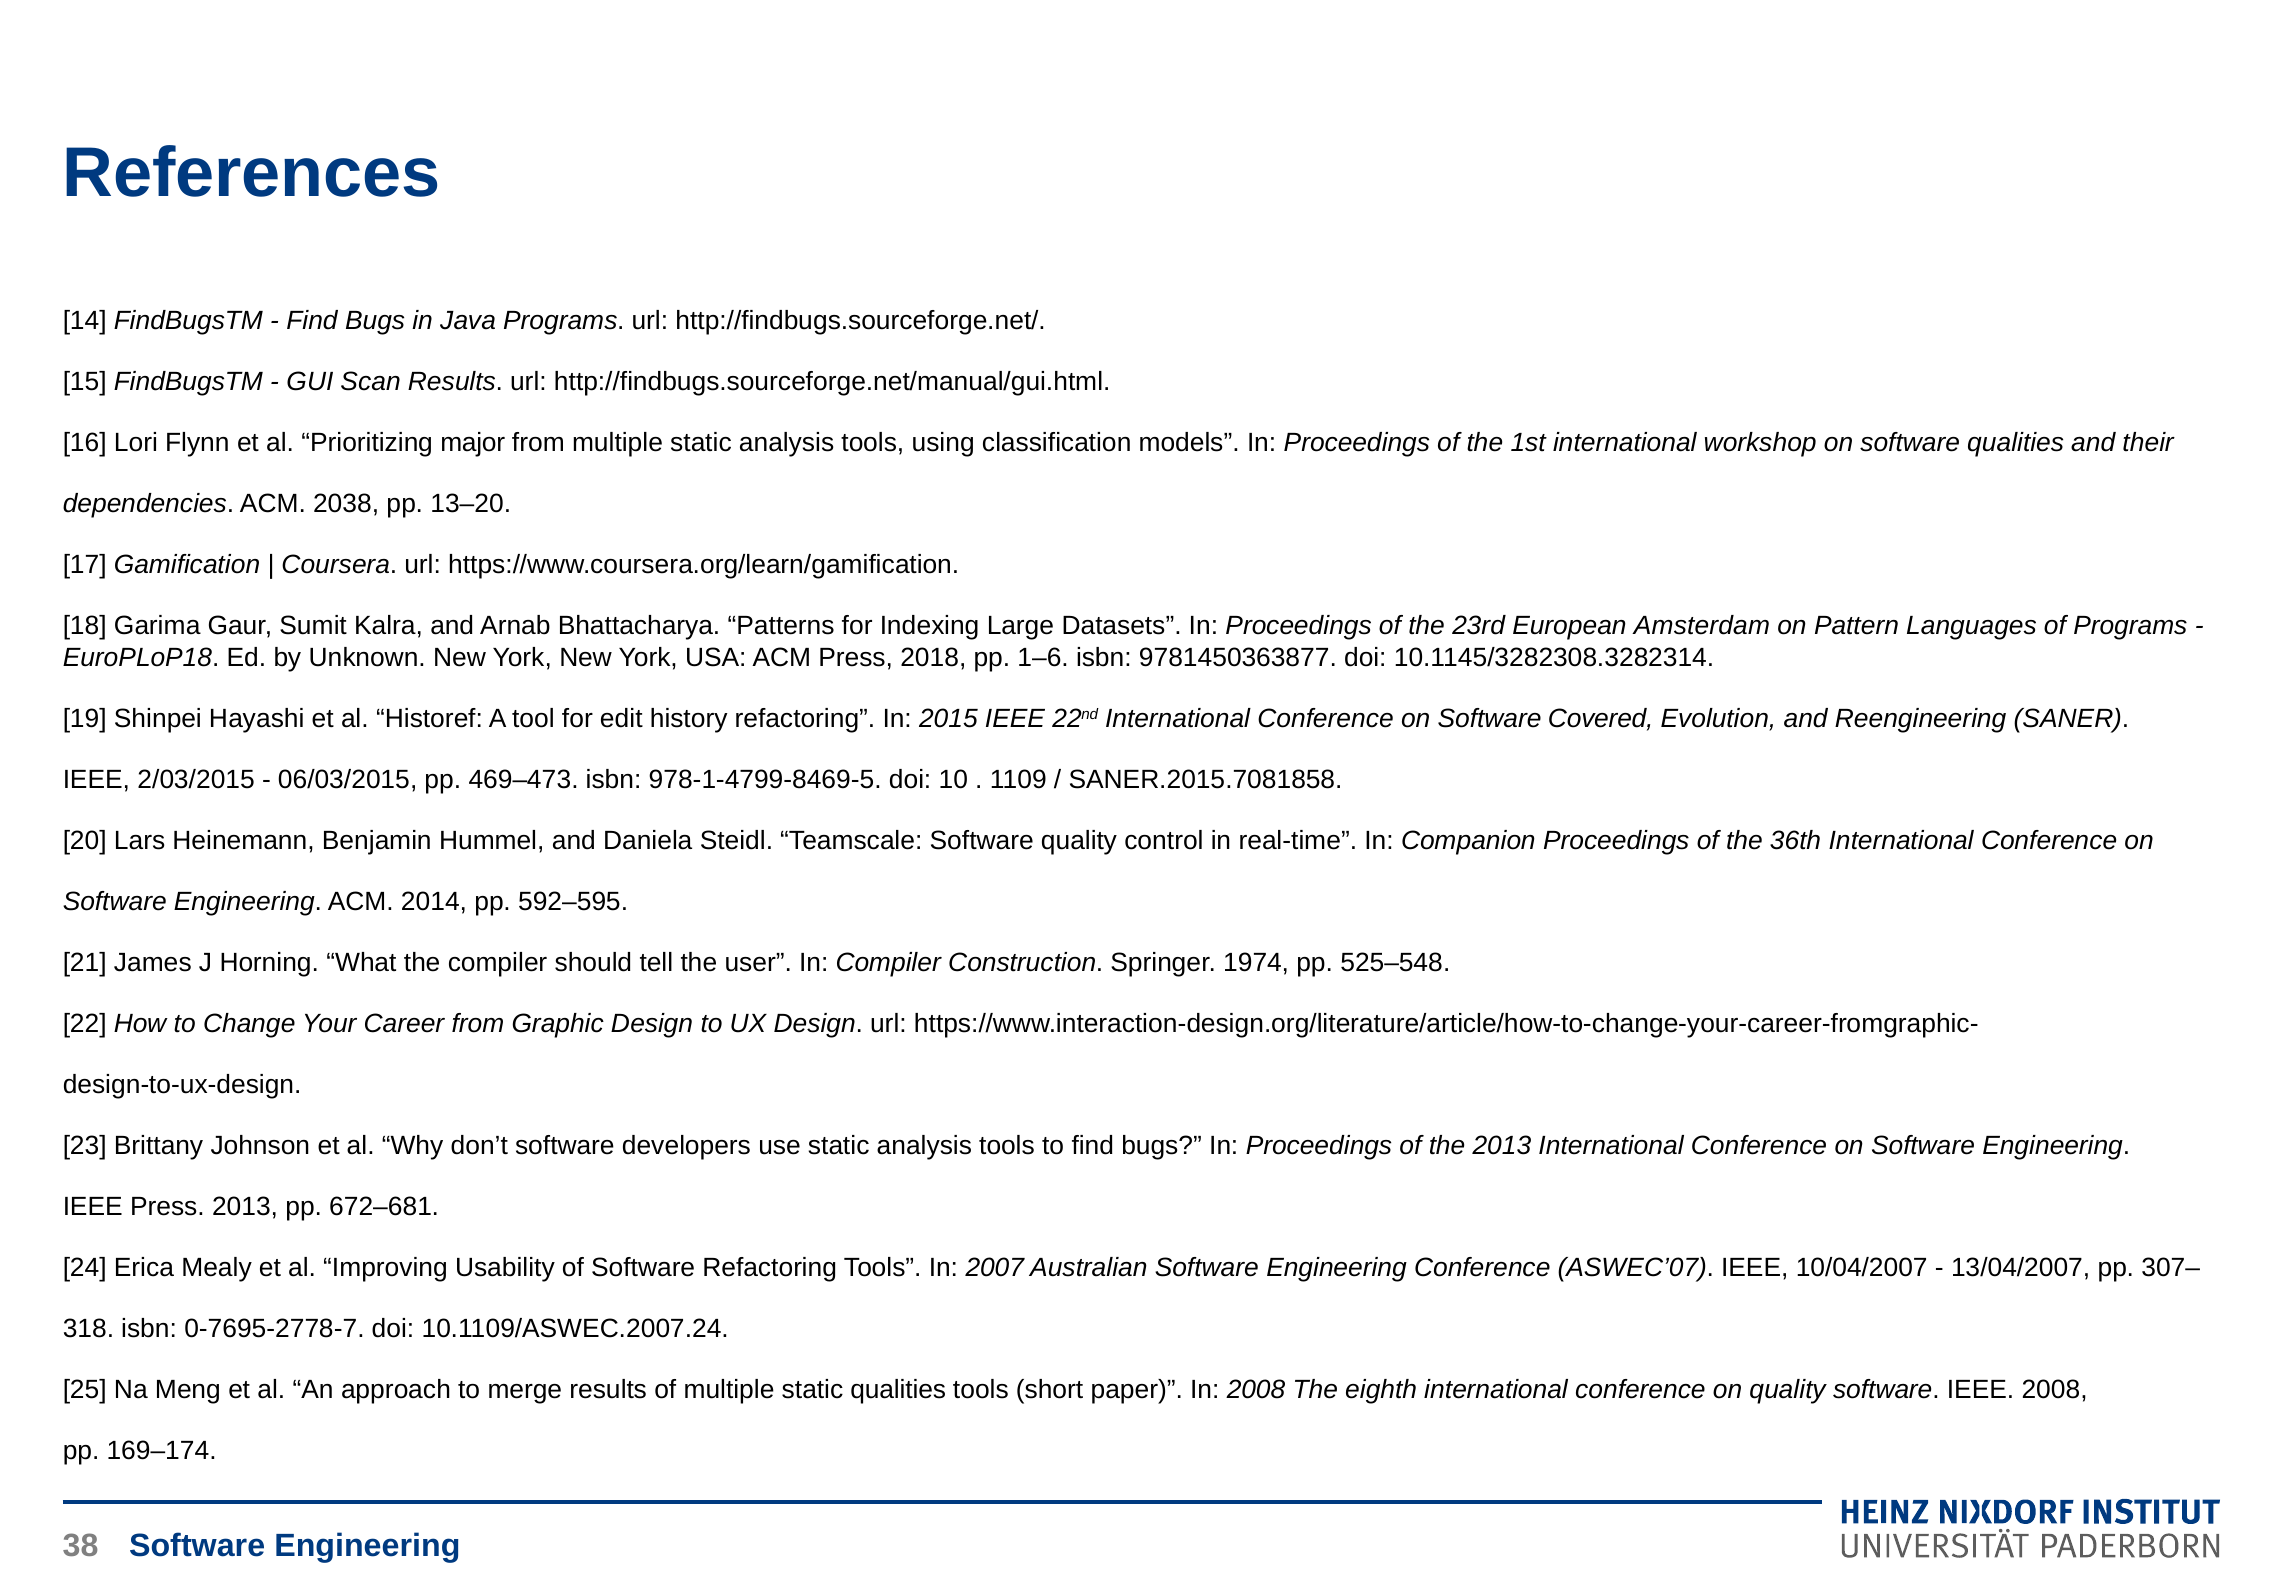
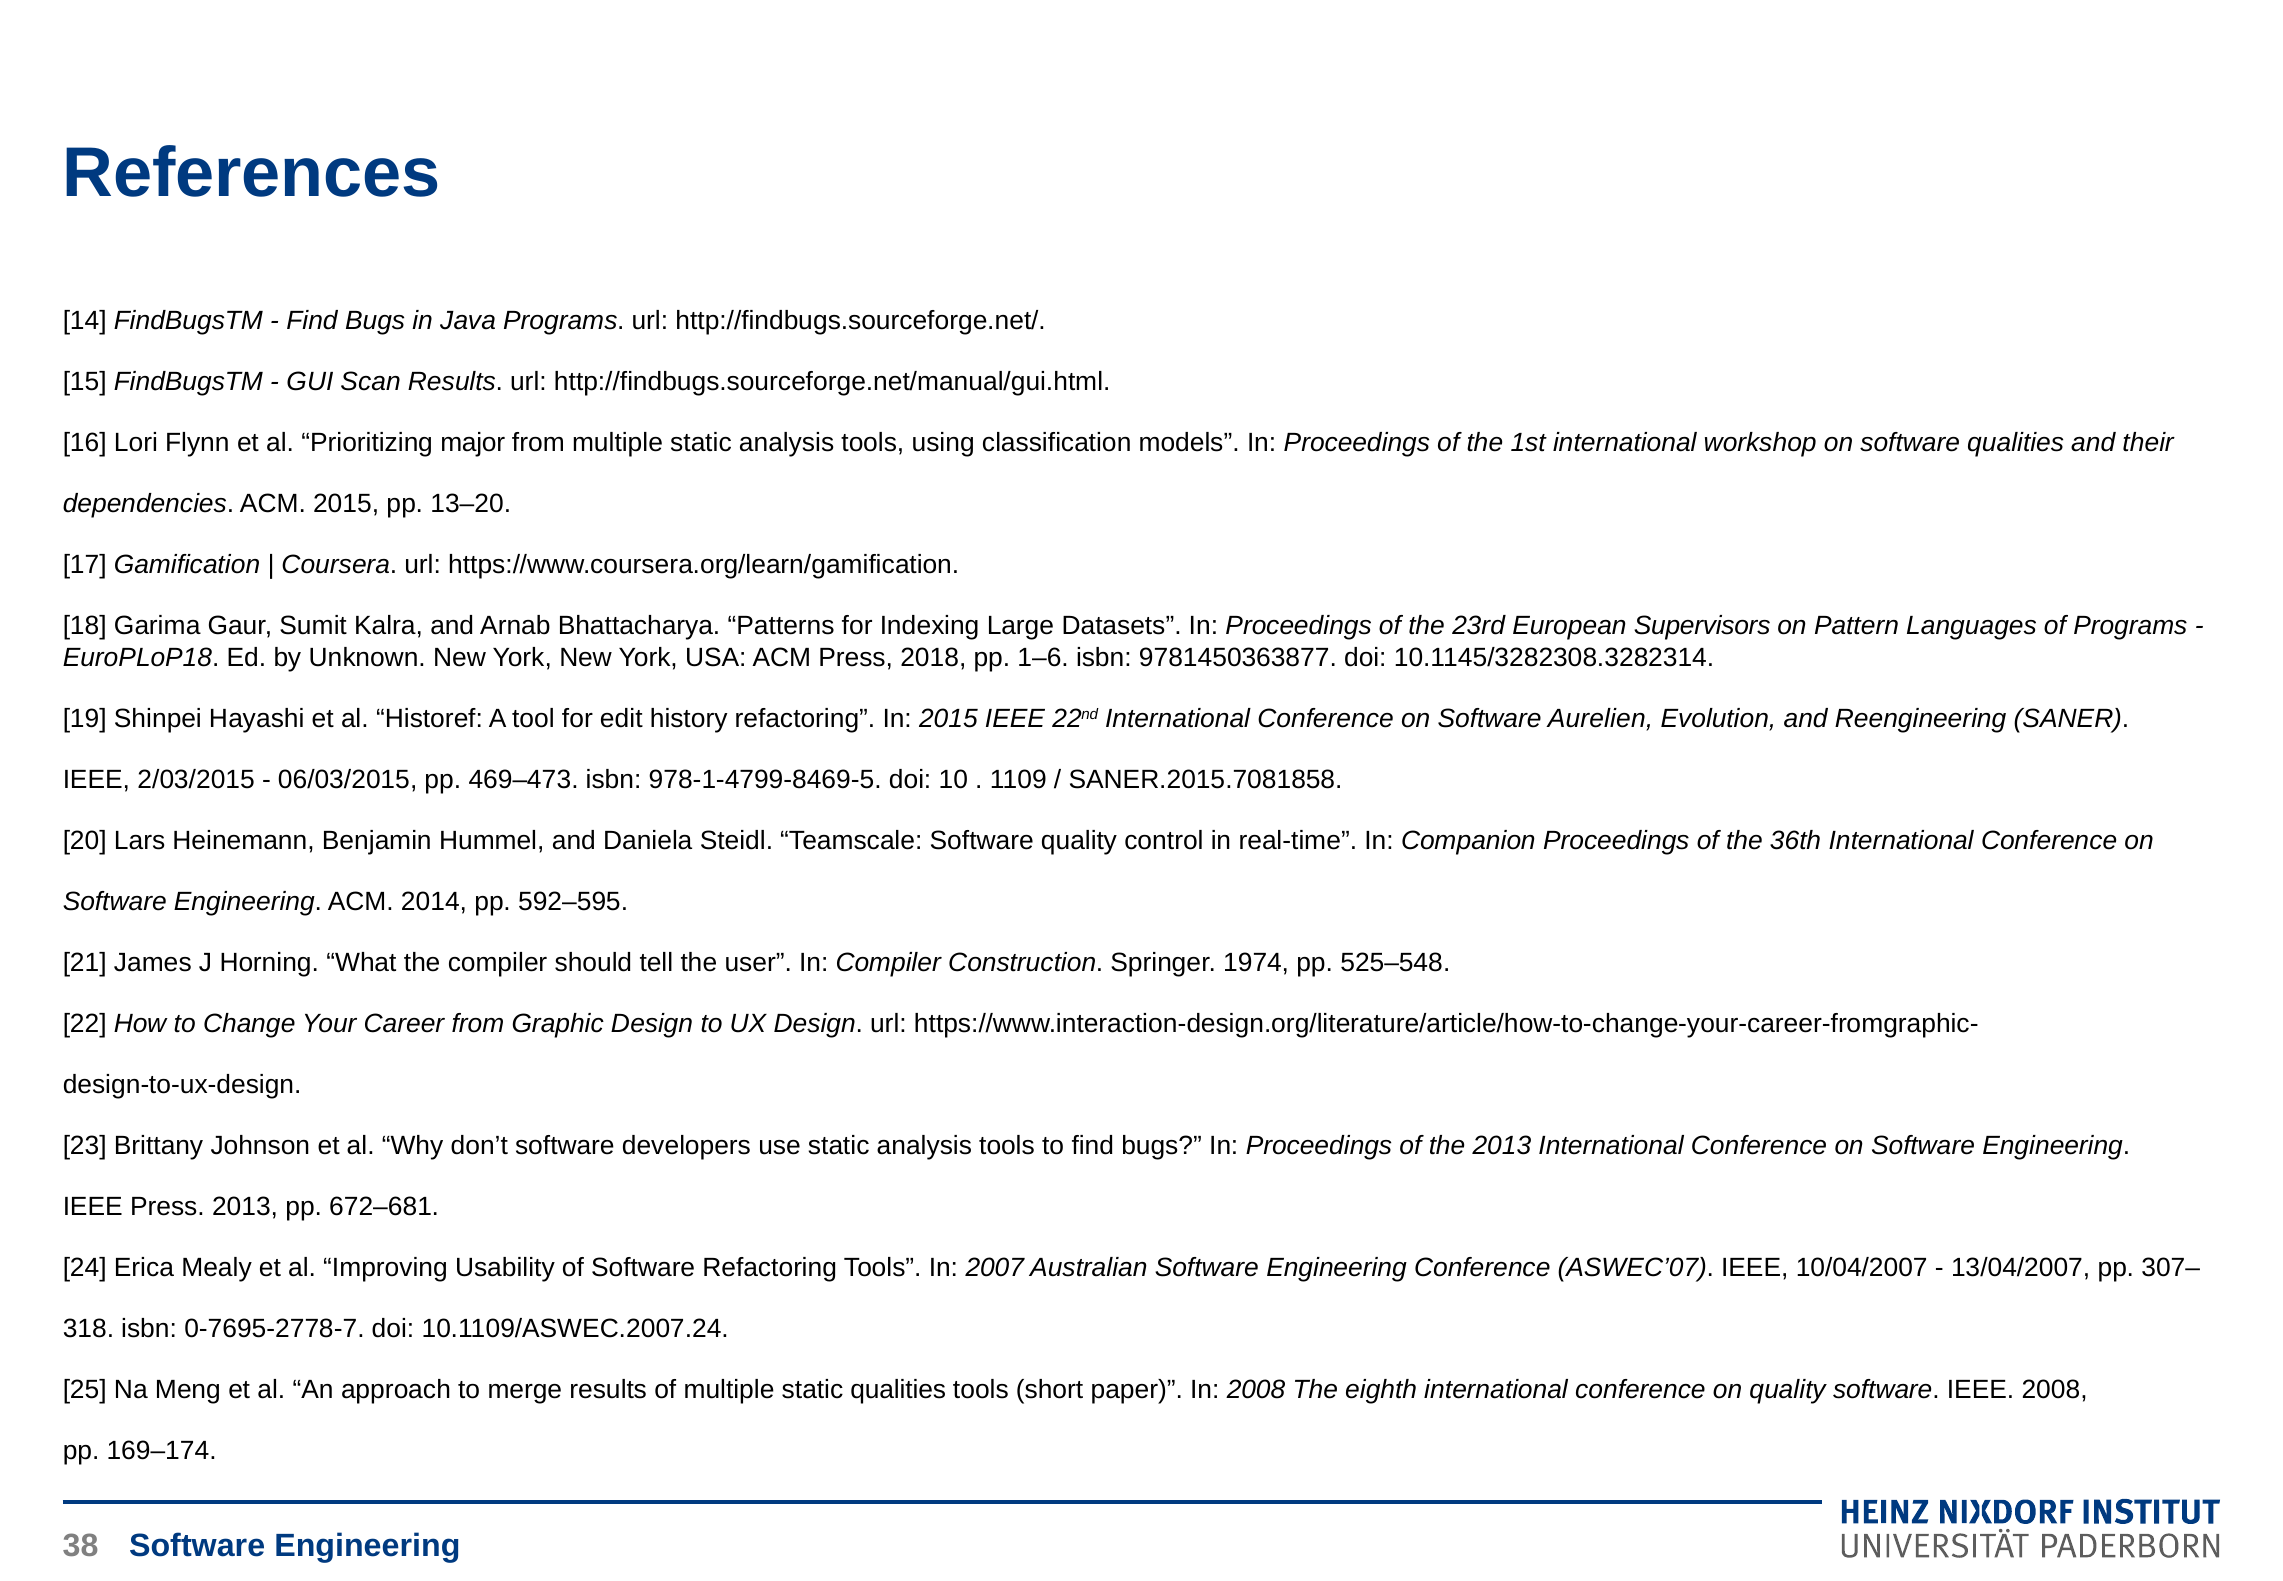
ACM 2038: 2038 -> 2015
Amsterdam: Amsterdam -> Supervisors
Covered: Covered -> Aurelien
